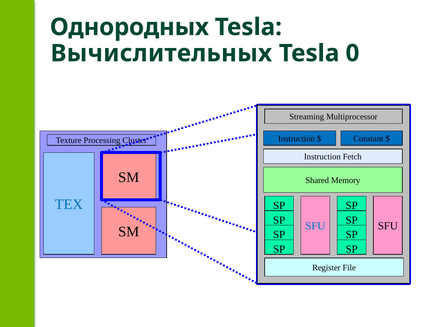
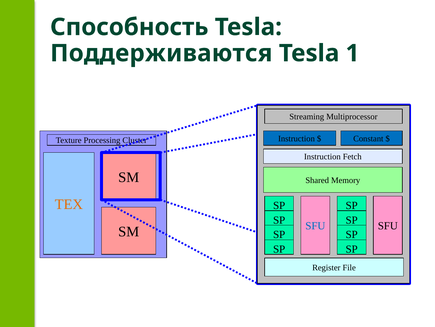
Однородных: Однородных -> Способность
Вычислительных: Вычислительных -> Поддерживаются
0: 0 -> 1
TEX colour: blue -> orange
